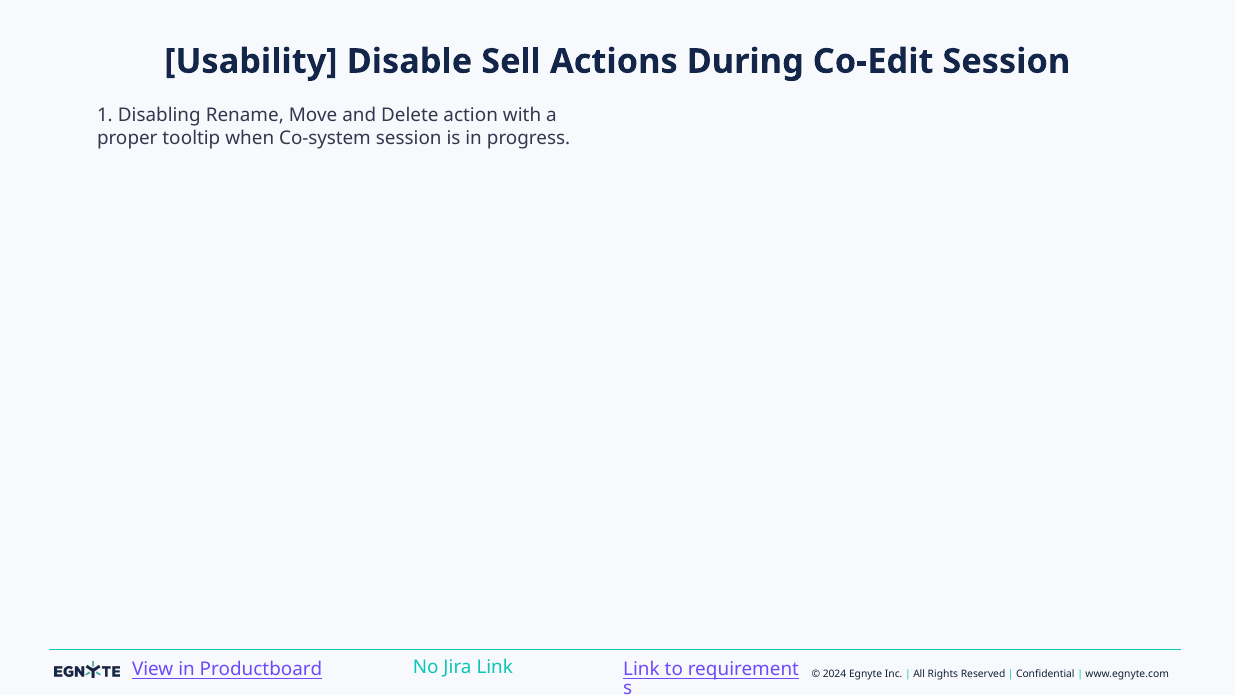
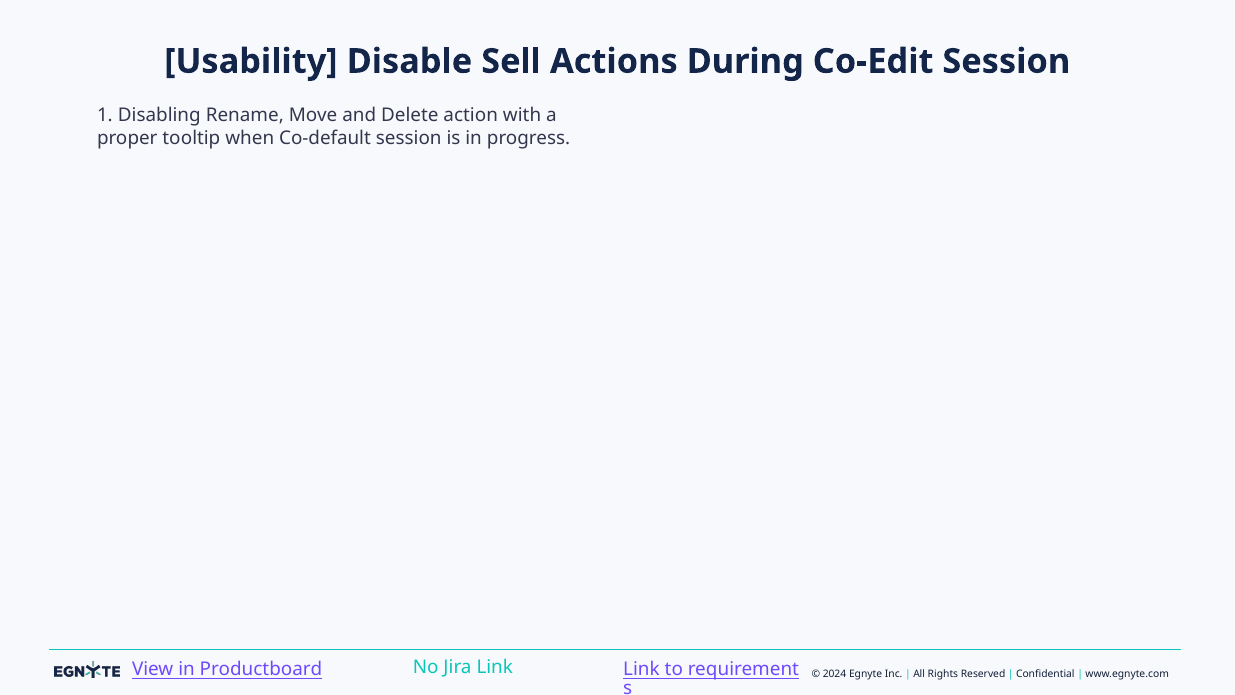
Co-system: Co-system -> Co-default
